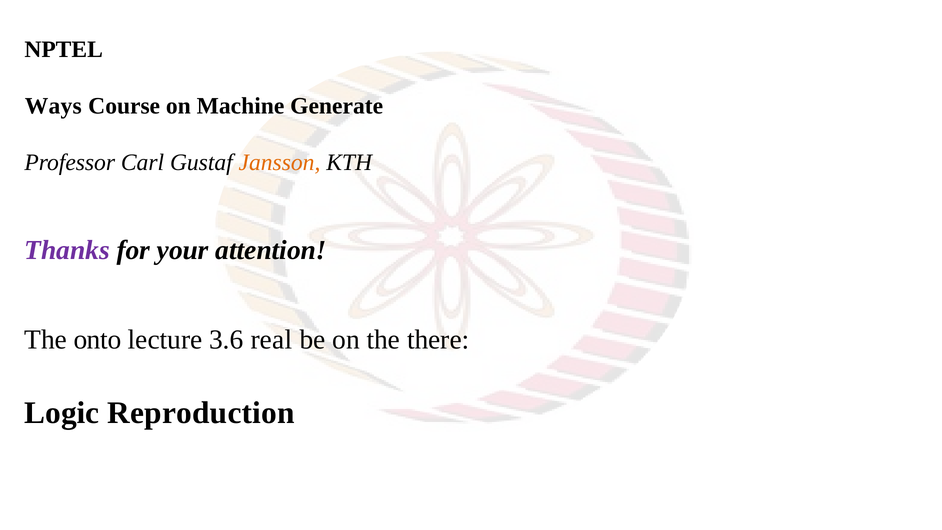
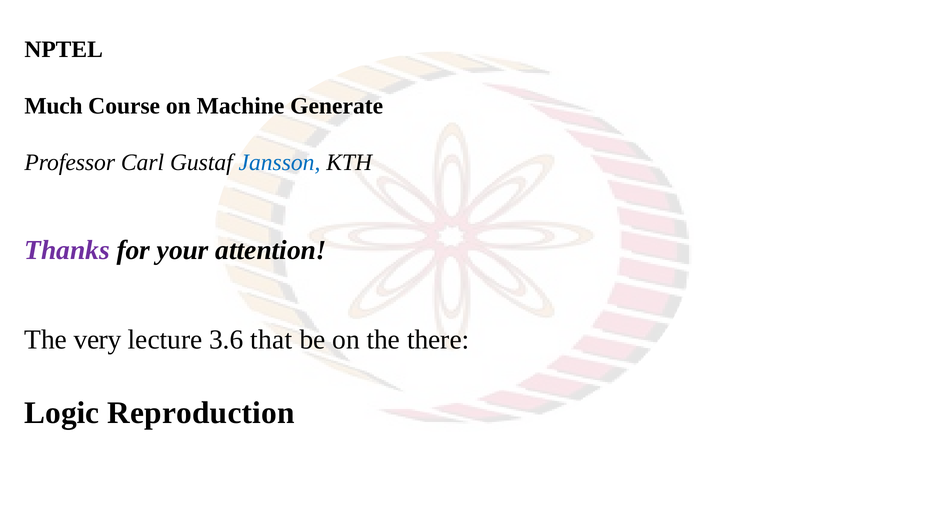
Ways: Ways -> Much
Jansson colour: orange -> blue
onto: onto -> very
real: real -> that
